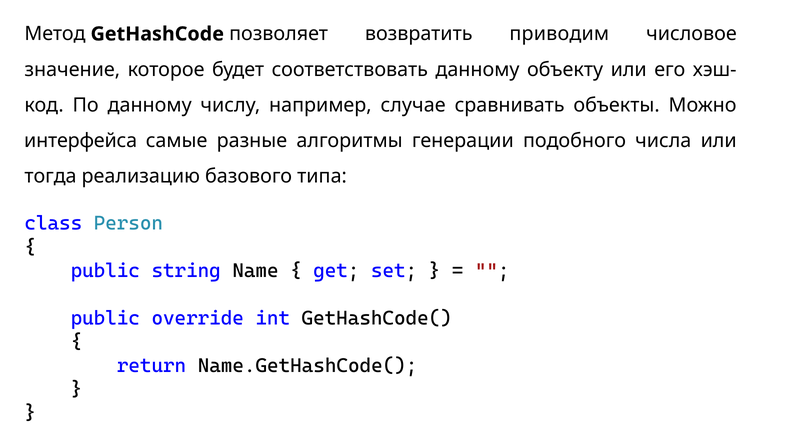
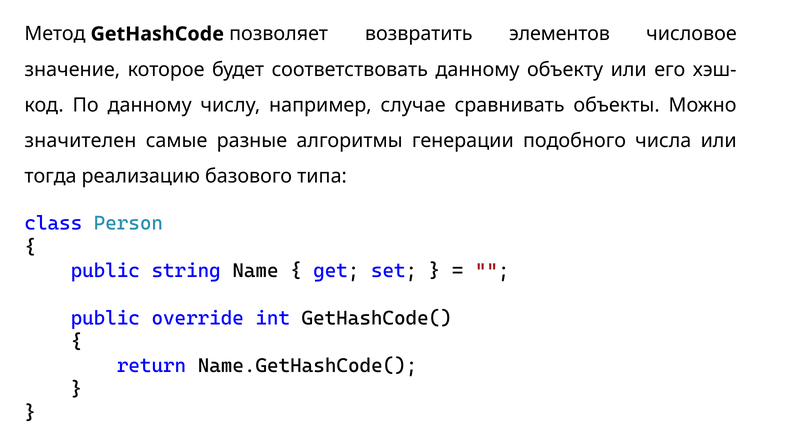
приводим: приводим -> элементов
интерфейса: интерфейса -> значителен
